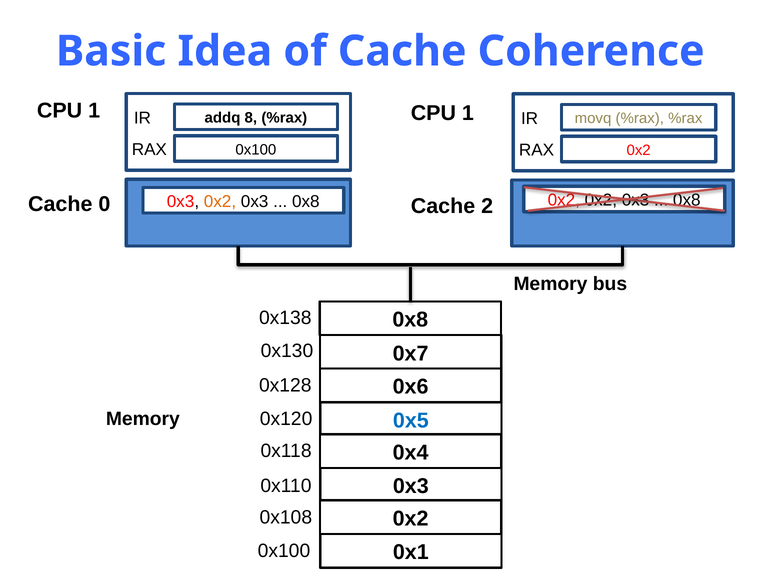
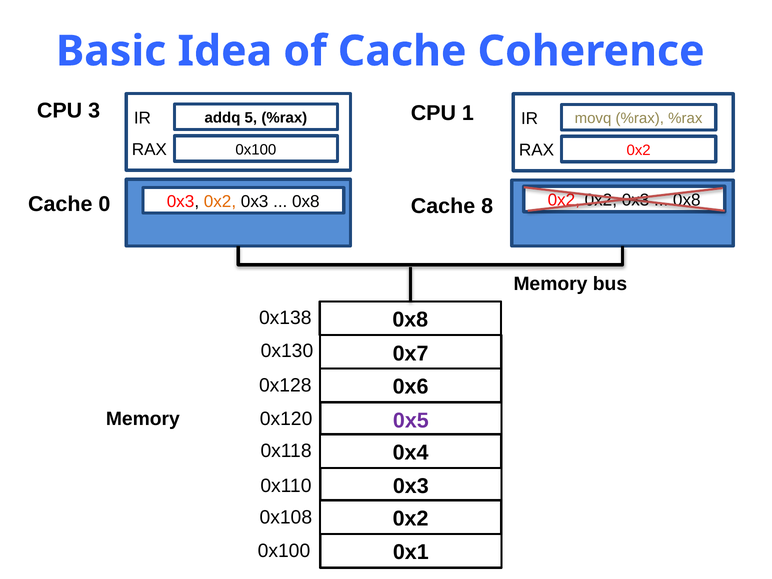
1 at (94, 111): 1 -> 3
8: 8 -> 5
2: 2 -> 8
0x5 colour: blue -> purple
